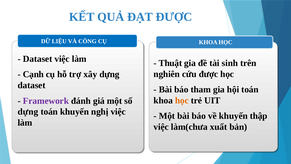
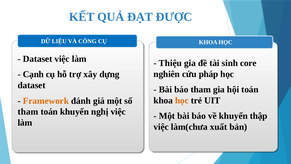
Thuật: Thuật -> Thiệu
trên: trên -> core
cứu được: được -> pháp
Framework colour: purple -> orange
dựng at (28, 112): dựng -> tham
